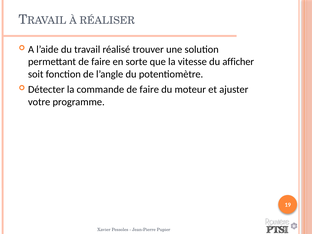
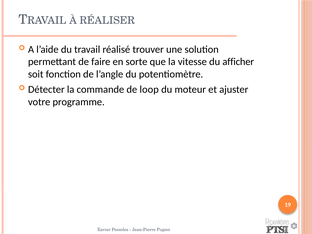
commande de faire: faire -> loop
